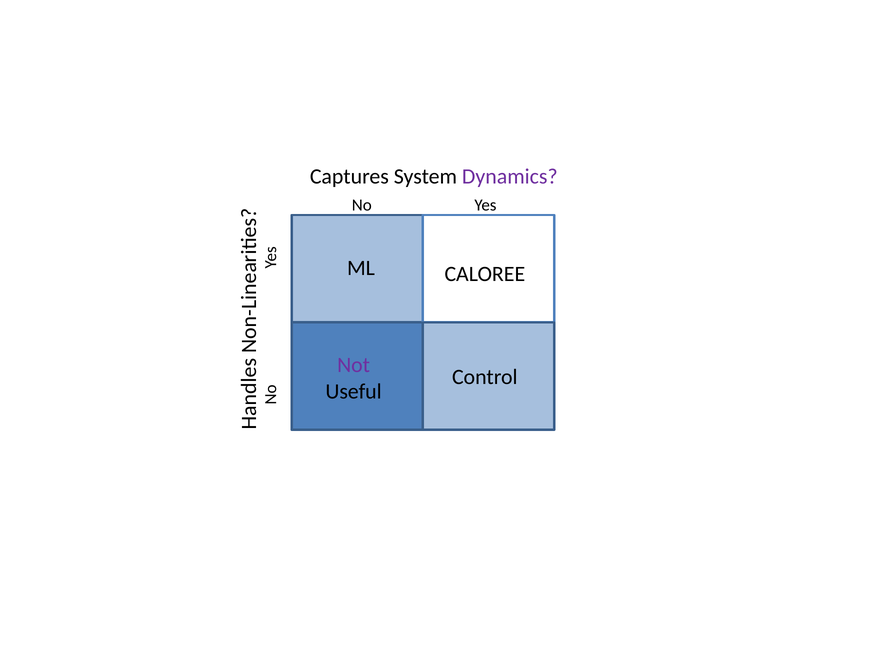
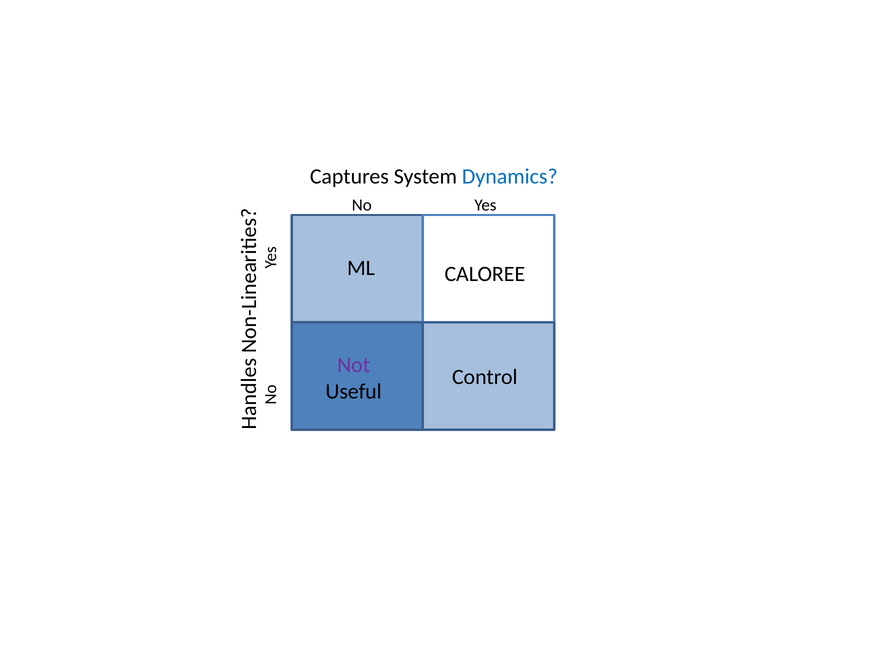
Dynamics colour: purple -> blue
